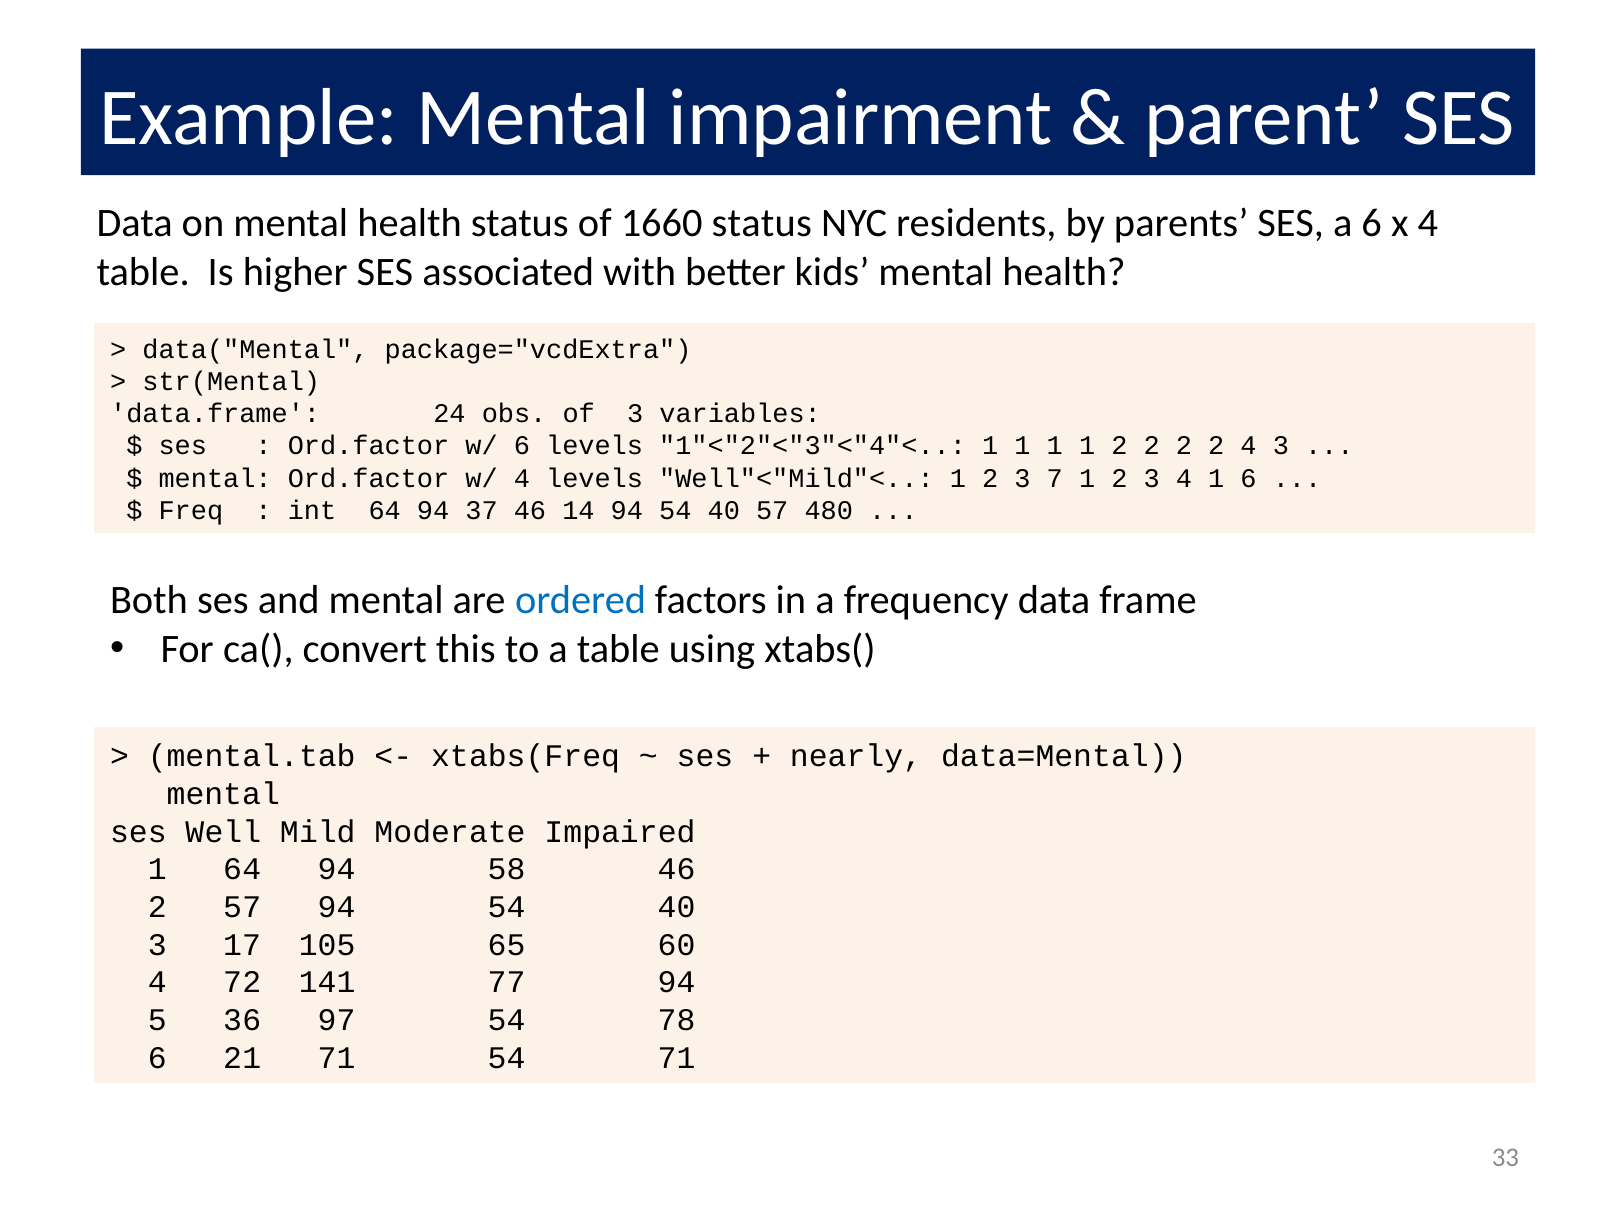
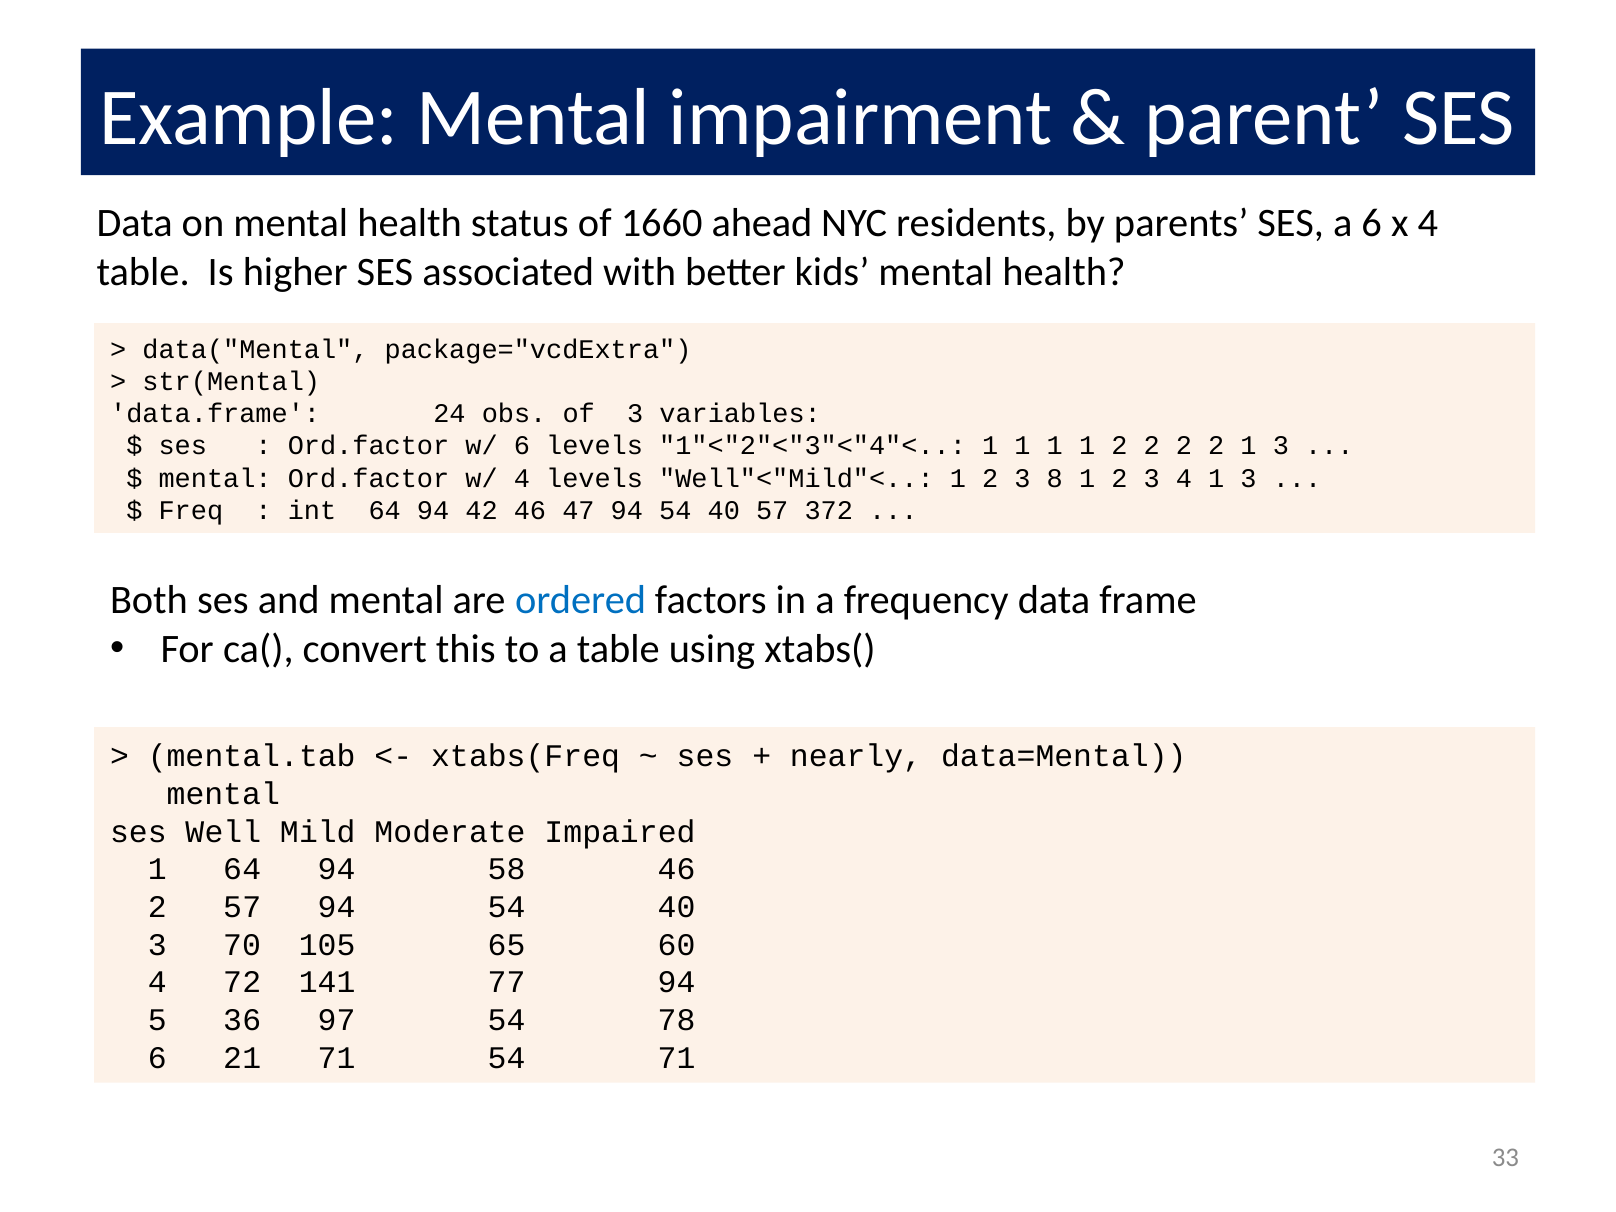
1660 status: status -> ahead
2 4: 4 -> 1
7: 7 -> 8
4 1 6: 6 -> 3
37: 37 -> 42
14: 14 -> 47
480: 480 -> 372
17: 17 -> 70
